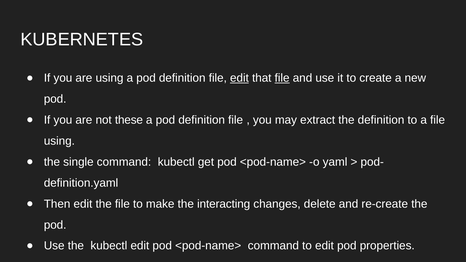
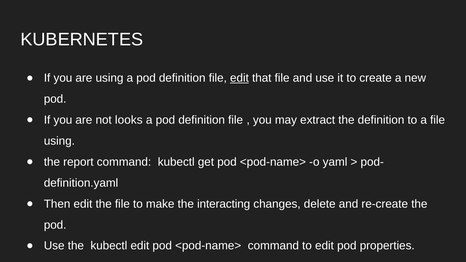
file at (282, 78) underline: present -> none
these: these -> looks
single: single -> report
